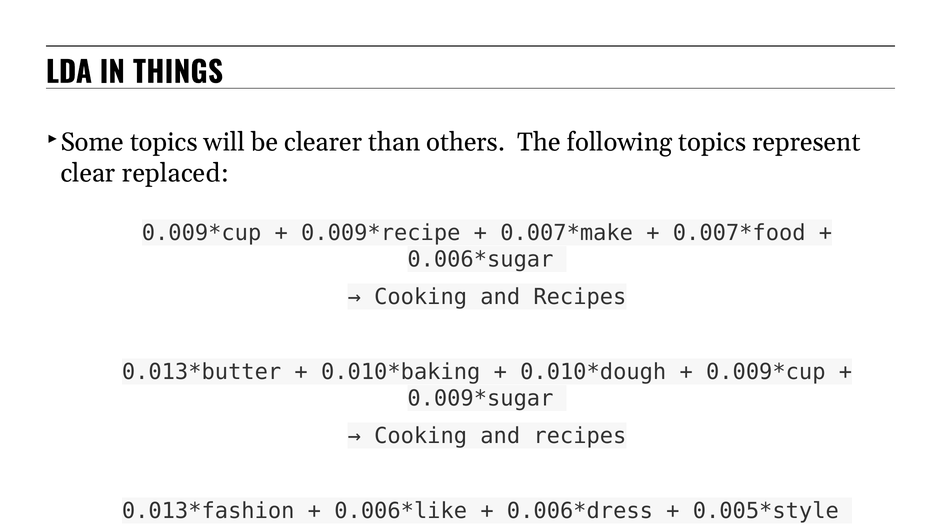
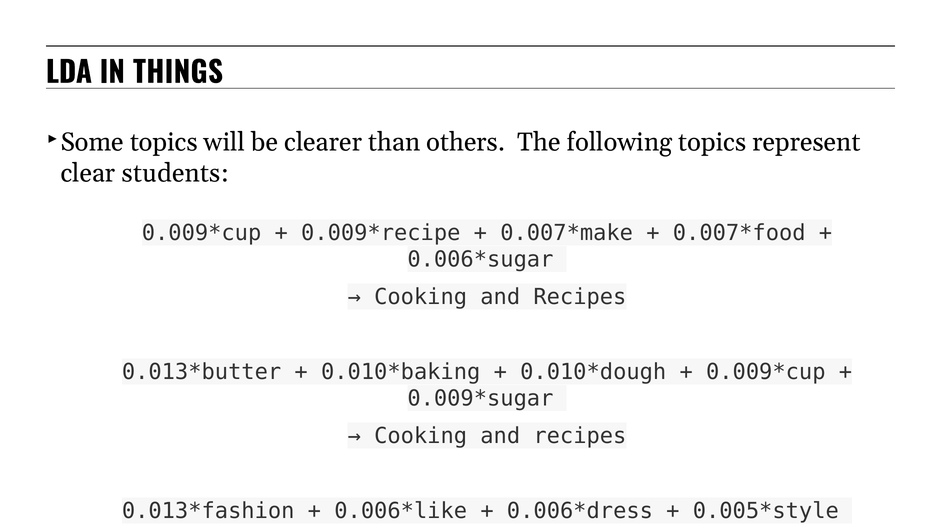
replaced: replaced -> students
